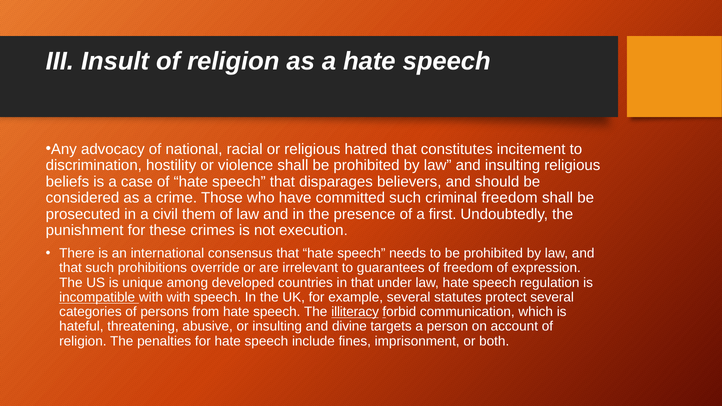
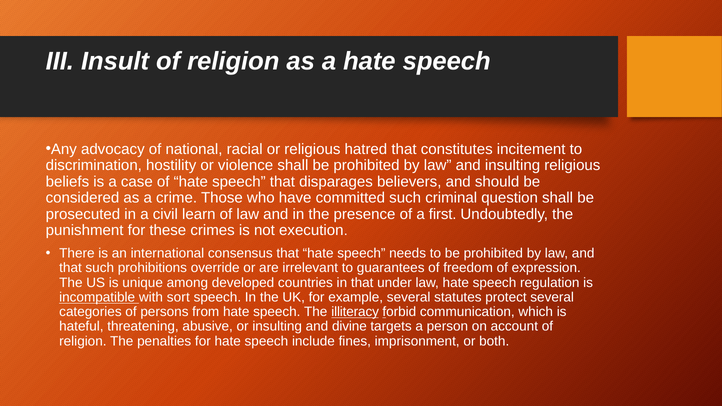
criminal freedom: freedom -> question
them: them -> learn
with with: with -> sort
